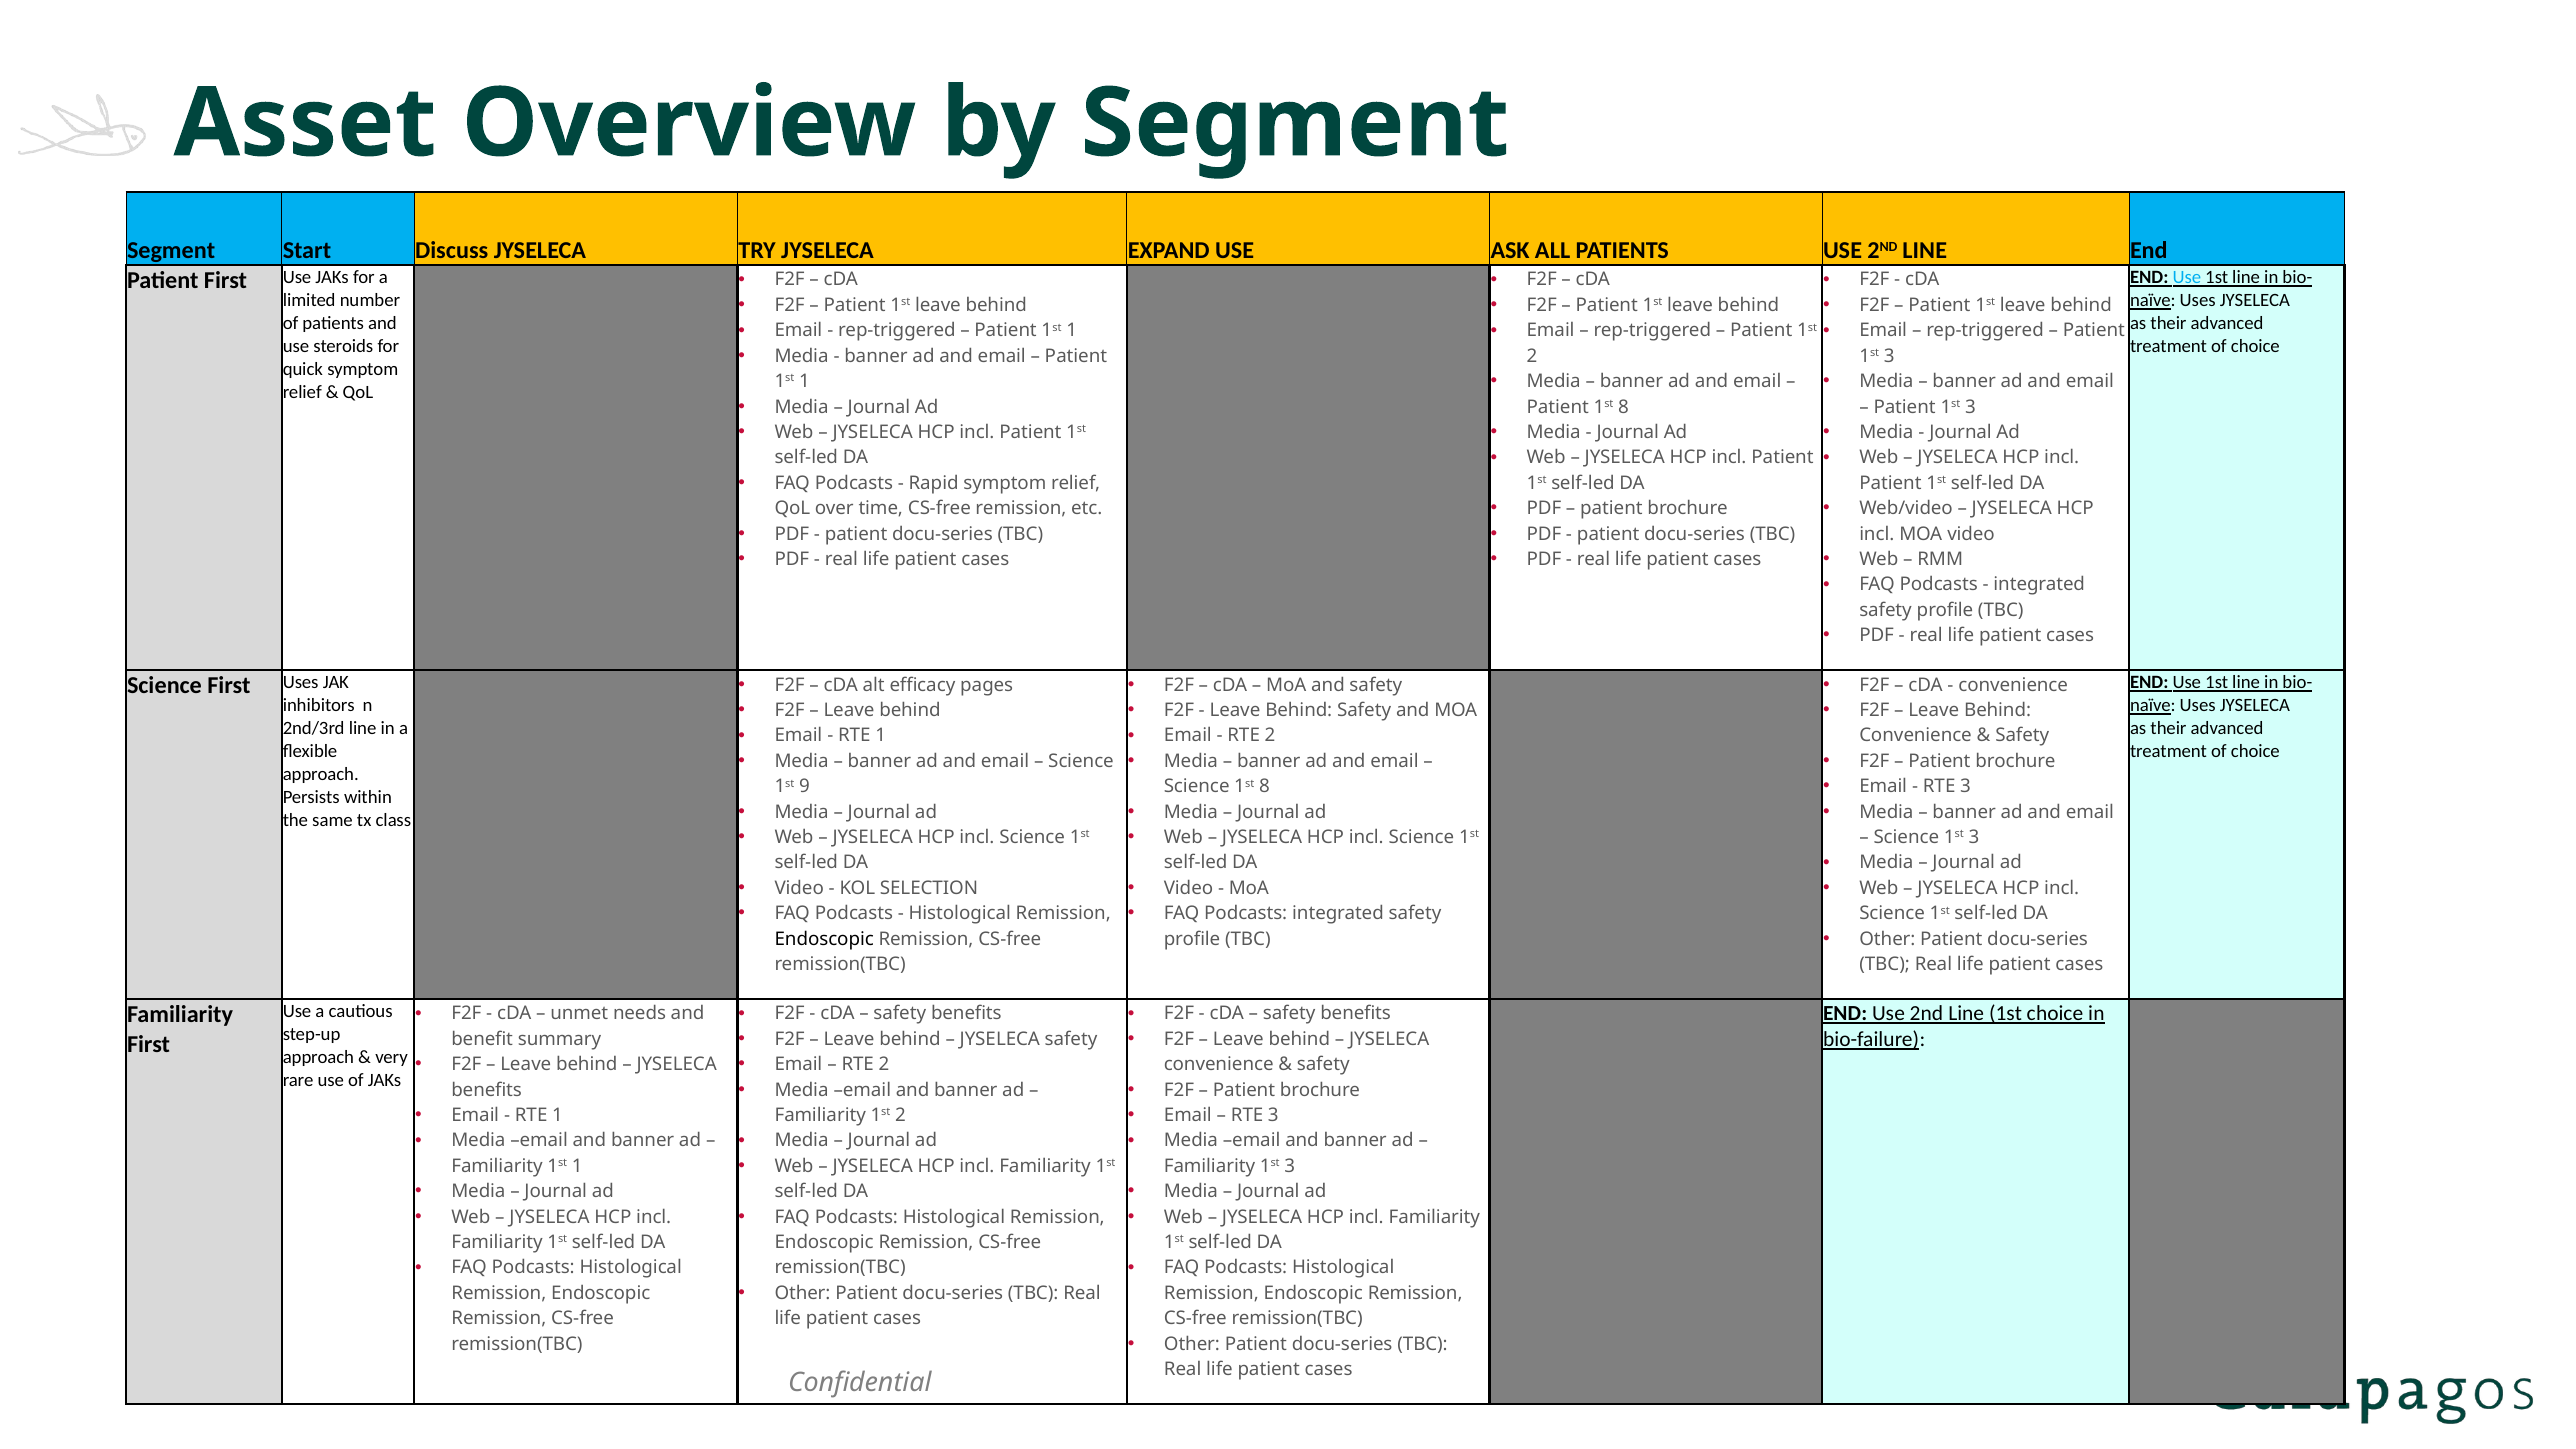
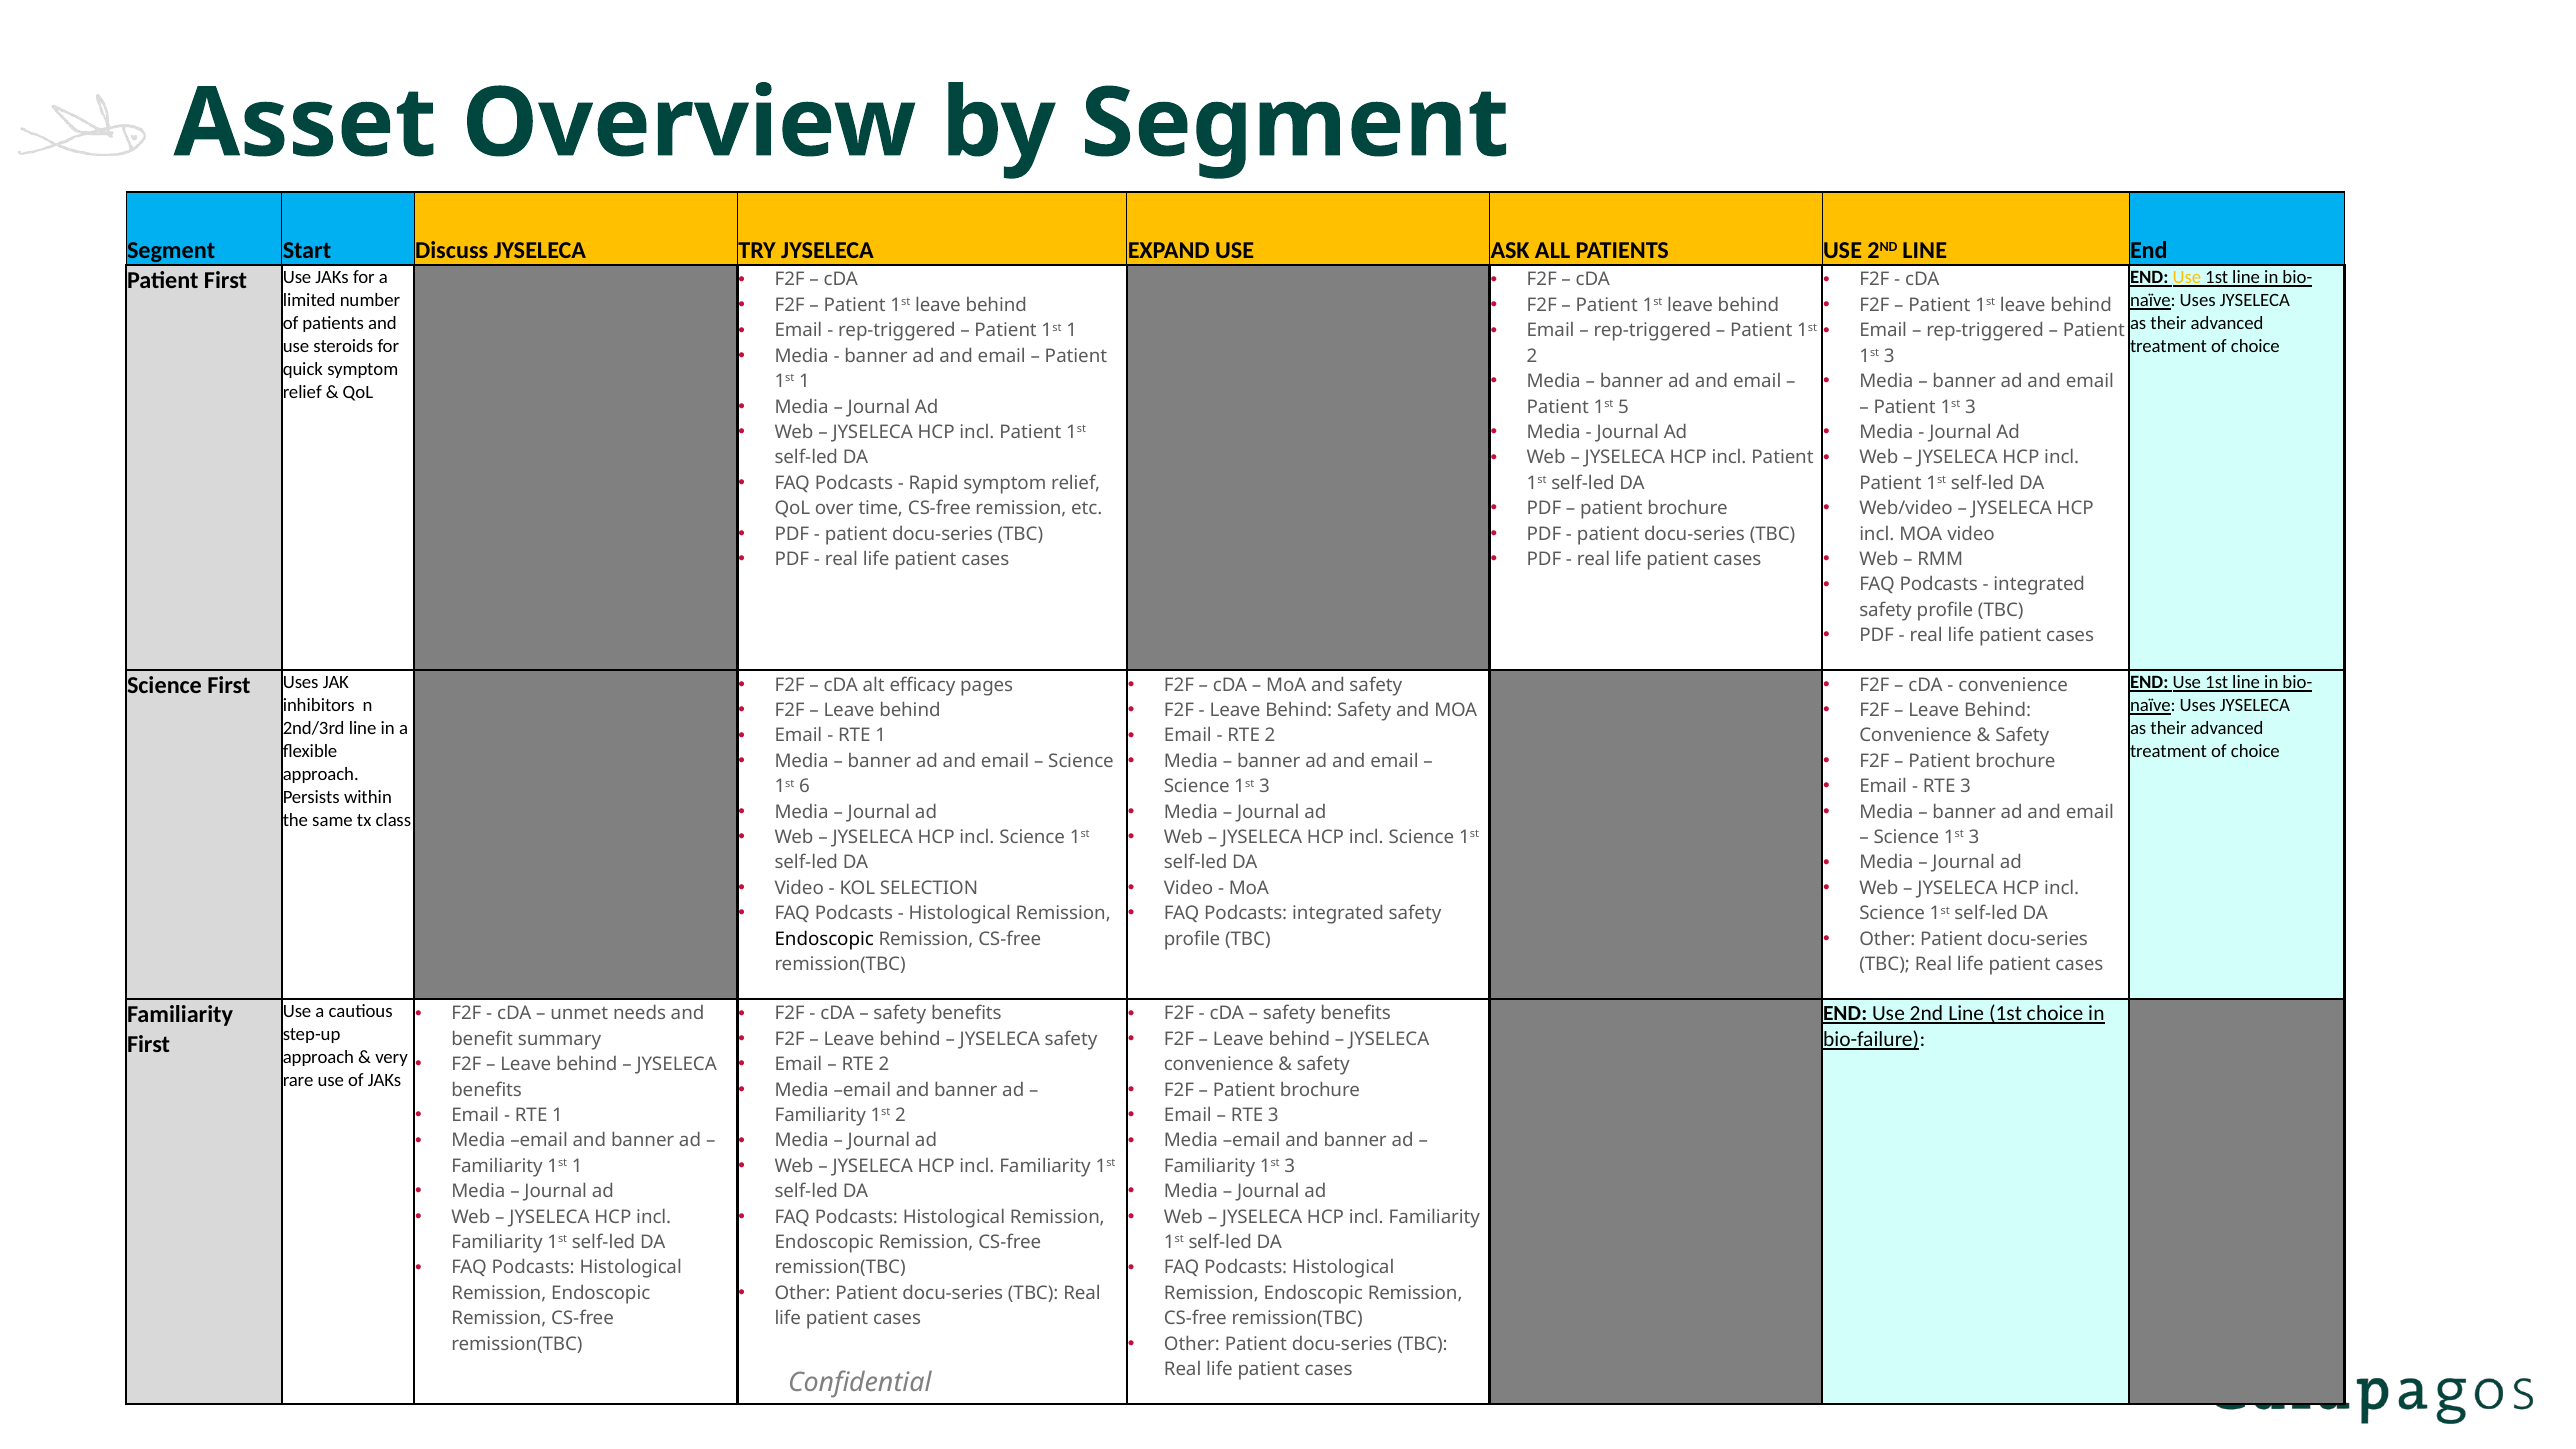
Use at (2187, 278) colour: light blue -> yellow
Patient 1st 8: 8 -> 5
9: 9 -> 6
8 at (1264, 786): 8 -> 3
